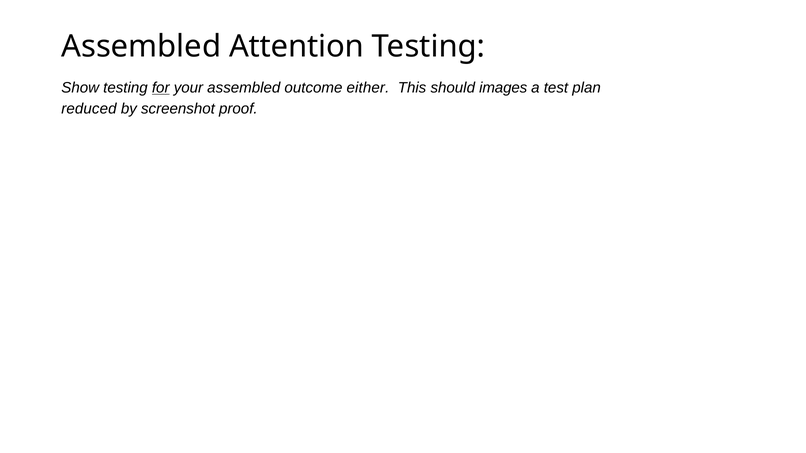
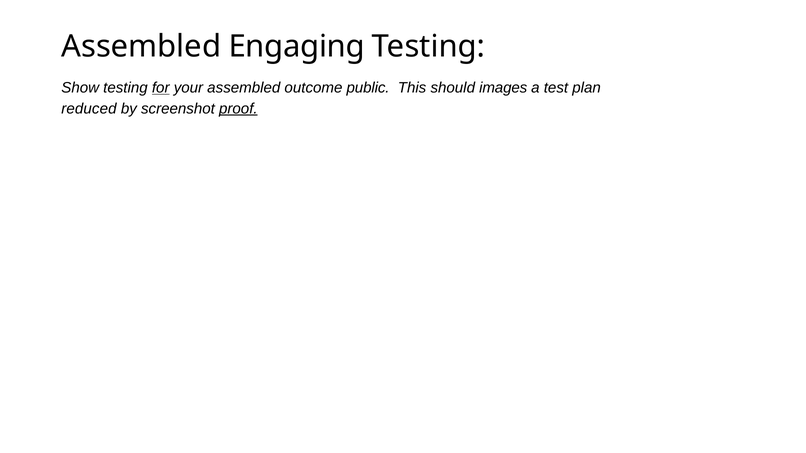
Attention: Attention -> Engaging
either: either -> public
proof underline: none -> present
